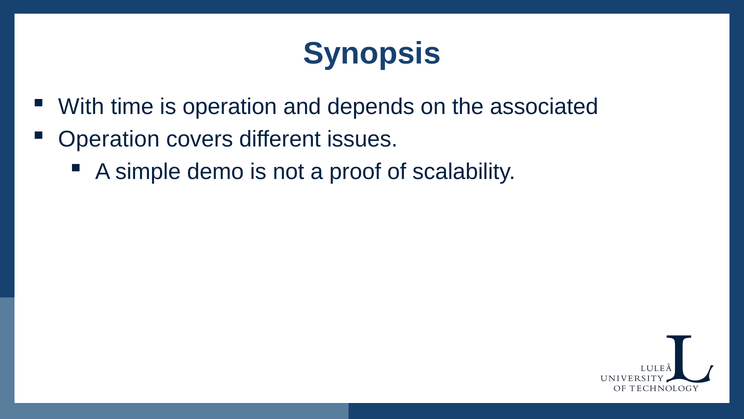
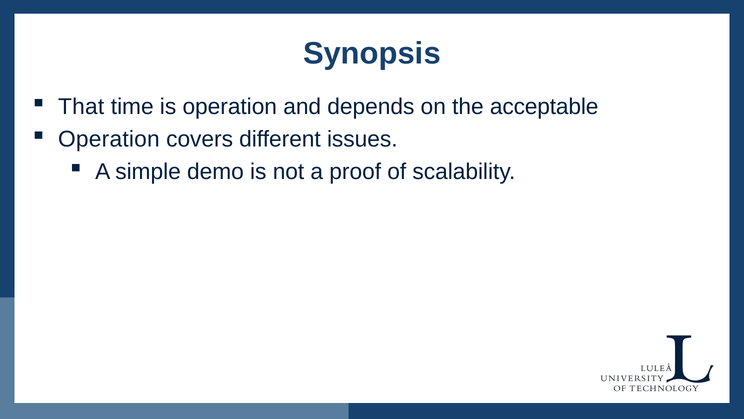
With: With -> That
associated: associated -> acceptable
